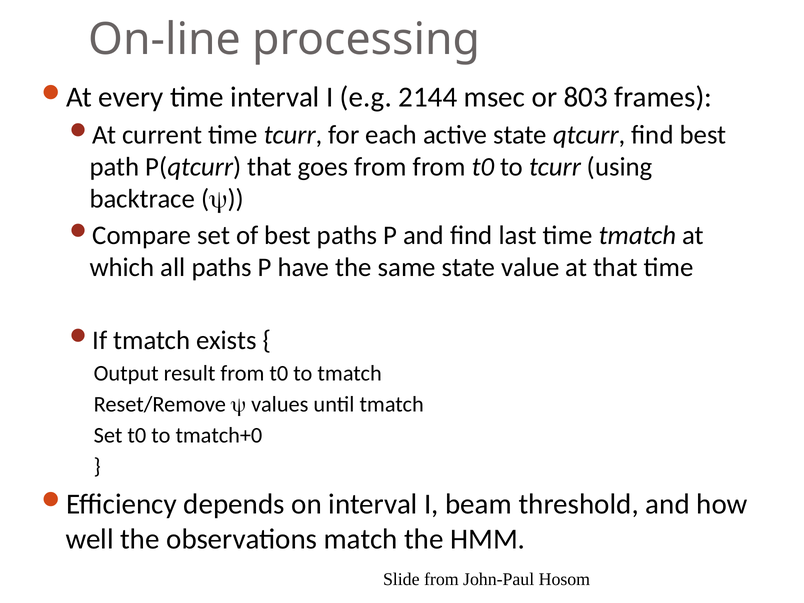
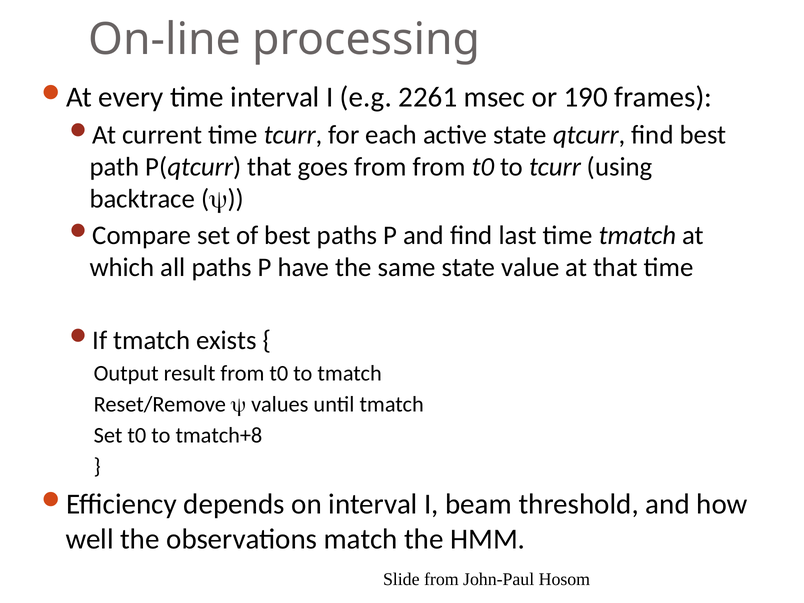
2144: 2144 -> 2261
803: 803 -> 190
tmatch+0: tmatch+0 -> tmatch+8
